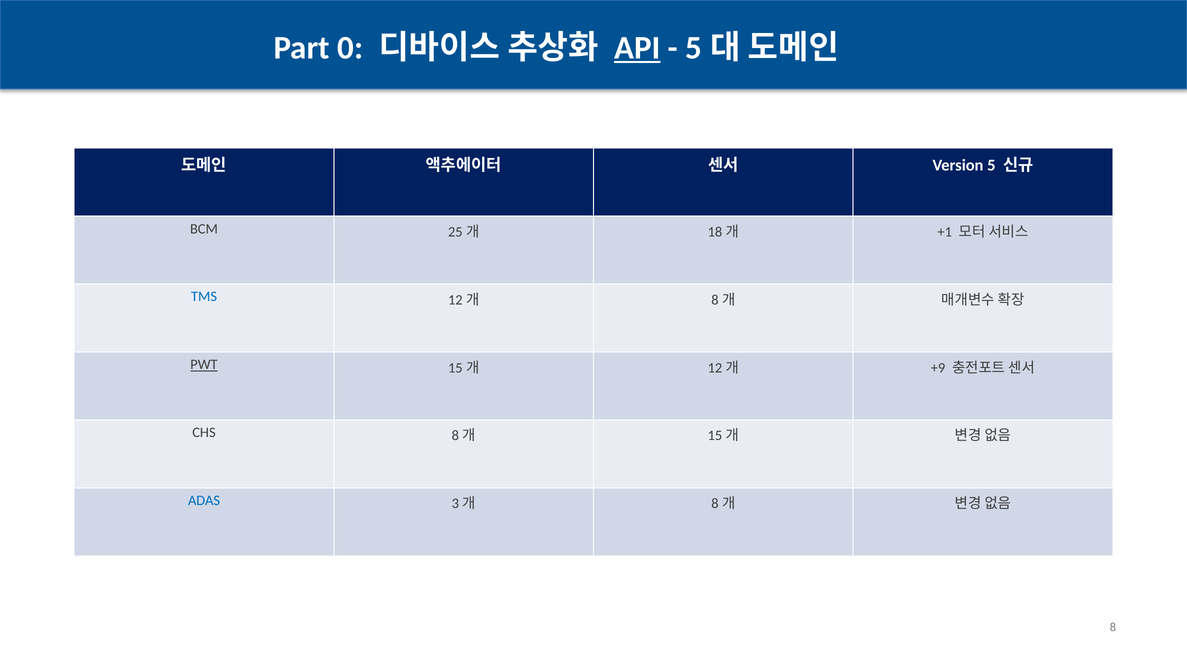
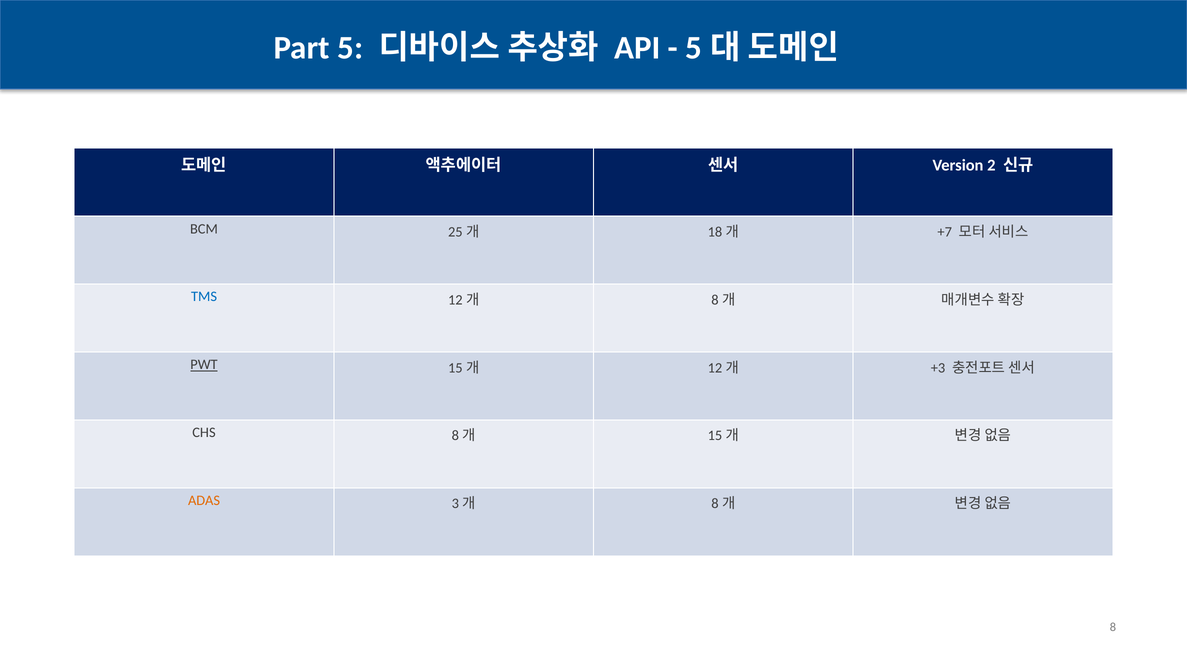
0: 0 -> 5
API underline: present -> none
5: 5 -> 2
+1: +1 -> +7
+9: +9 -> +3
ADAS colour: blue -> orange
